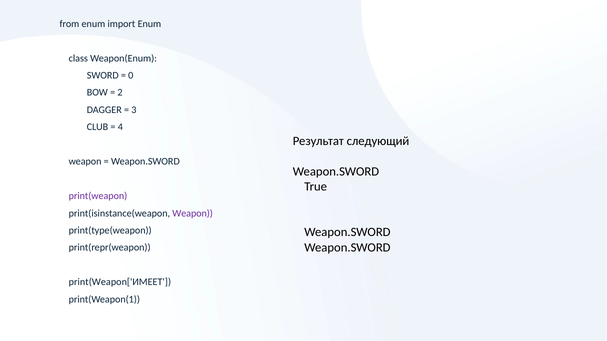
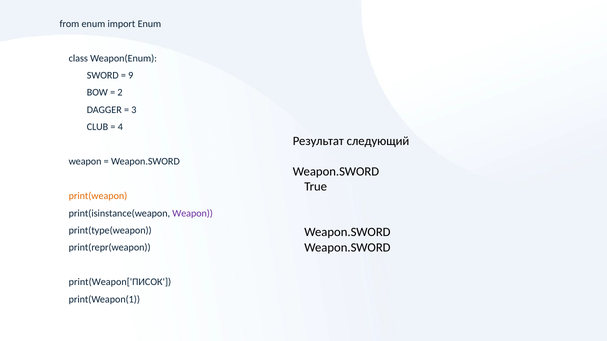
0: 0 -> 9
print(weapon colour: purple -> orange
print(Weapon['ИМЕЕТ: print(Weapon['ИМЕЕТ -> print(Weapon['ПИСОК
